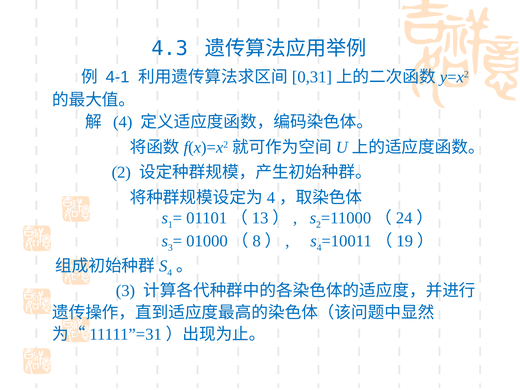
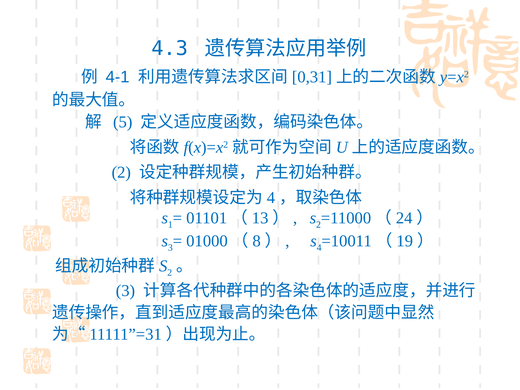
4 at (123, 122): 4 -> 5
4 at (170, 273): 4 -> 2
